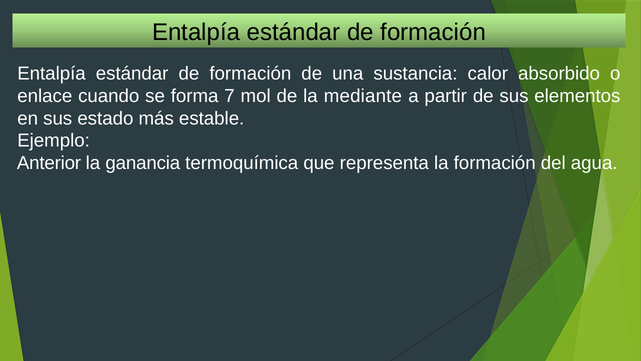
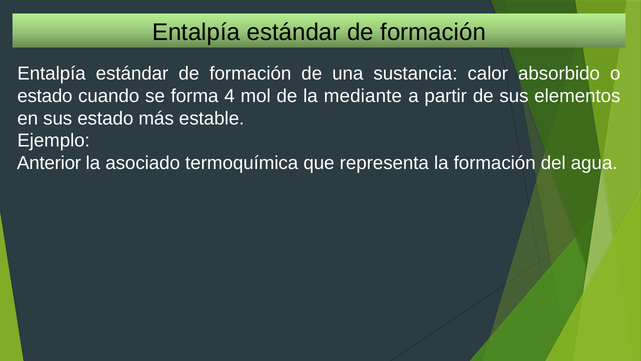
enlace at (45, 96): enlace -> estado
7: 7 -> 4
ganancia: ganancia -> asociado
